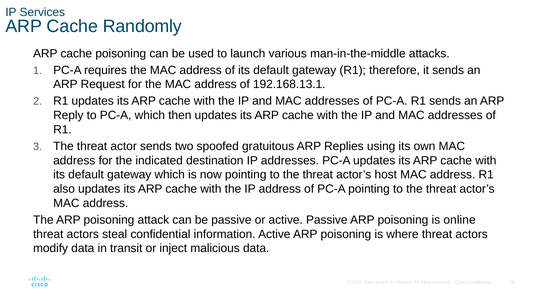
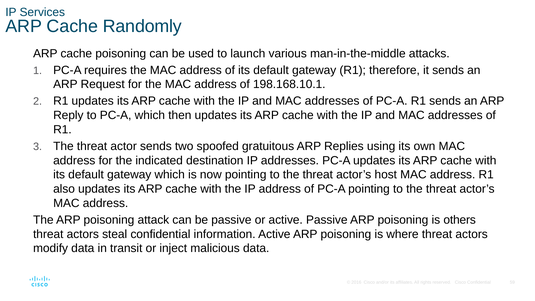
192.168.13.1: 192.168.13.1 -> 198.168.10.1
online: online -> others
